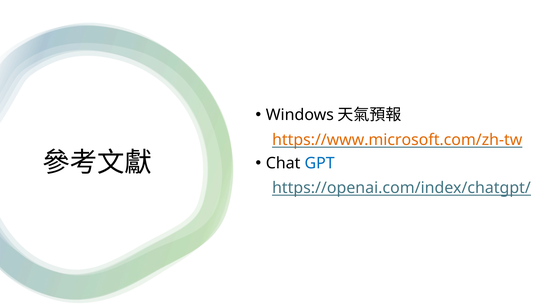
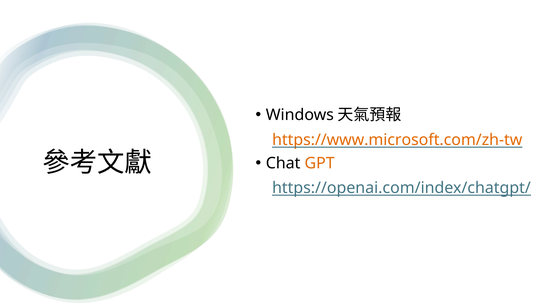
GPT colour: blue -> orange
